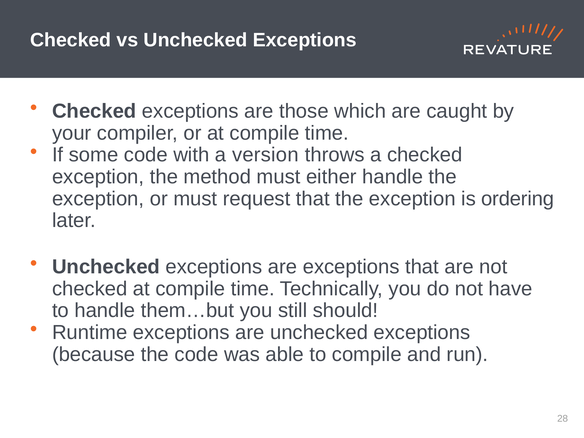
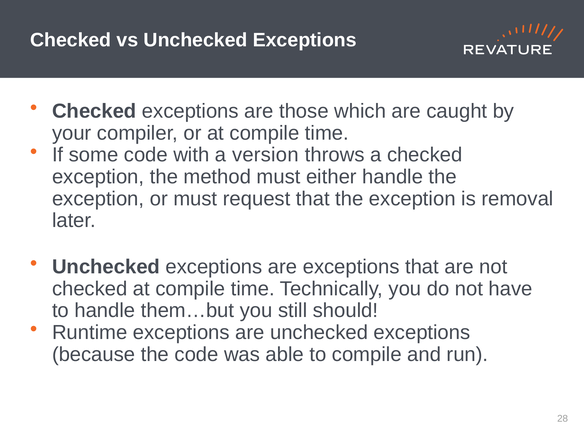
ordering: ordering -> removal
